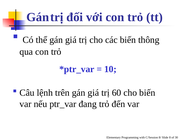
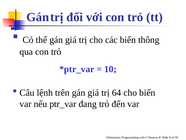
60: 60 -> 64
